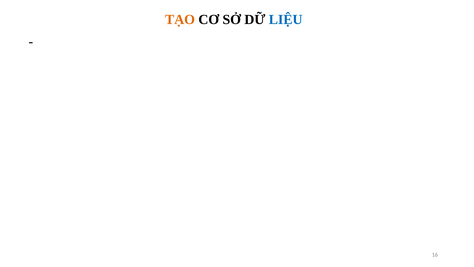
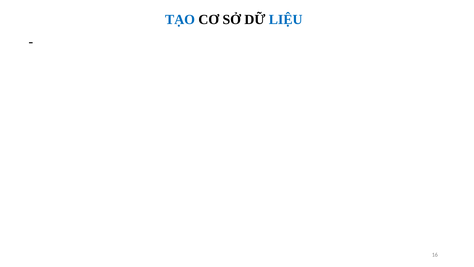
TẠO colour: orange -> blue
